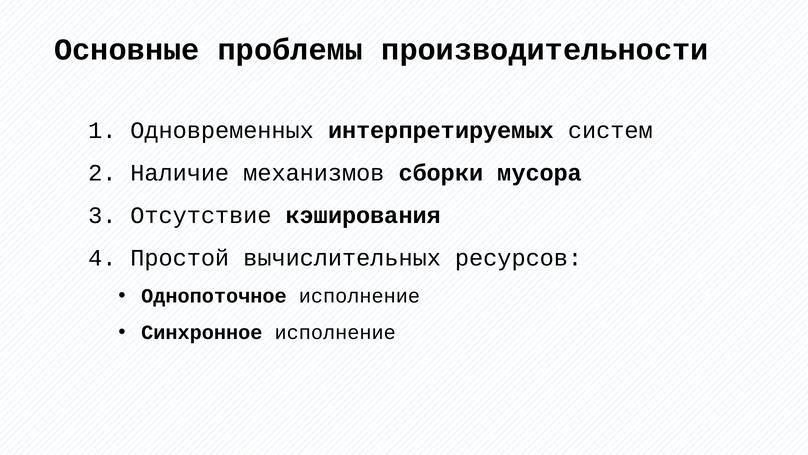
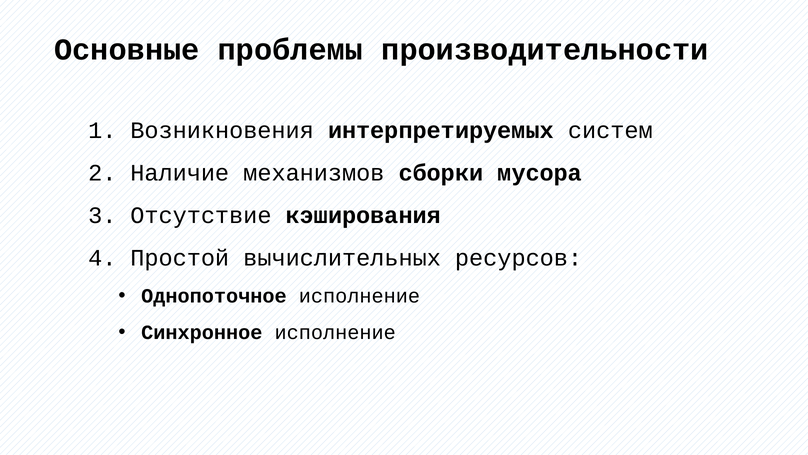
Одновременных: Одновременных -> Возникновения
